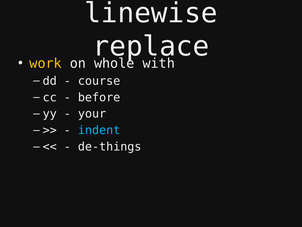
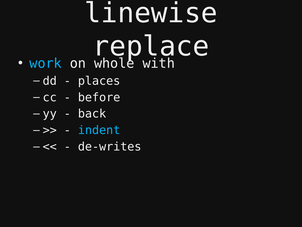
work colour: yellow -> light blue
course: course -> places
your: your -> back
de-things: de-things -> de-writes
